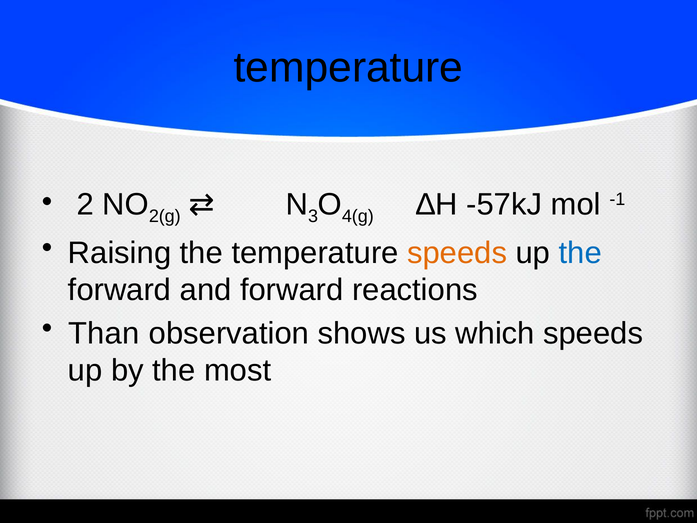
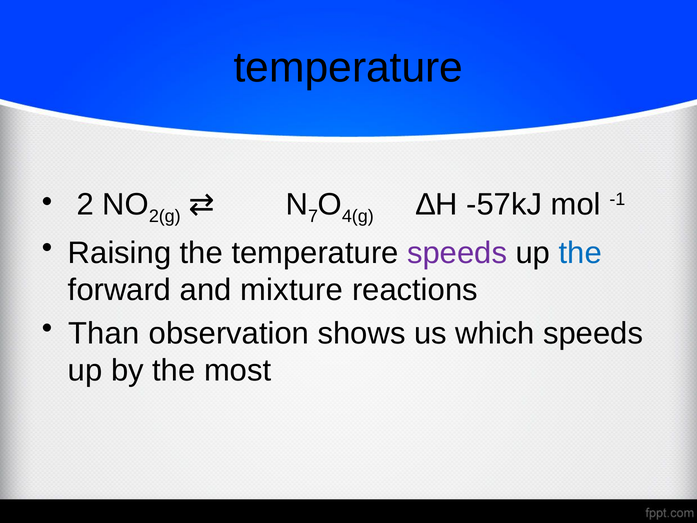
3: 3 -> 7
speeds at (457, 253) colour: orange -> purple
and forward: forward -> mixture
